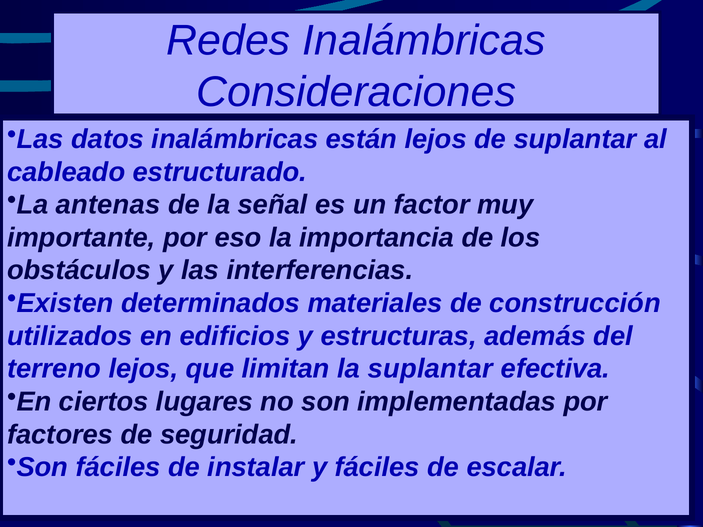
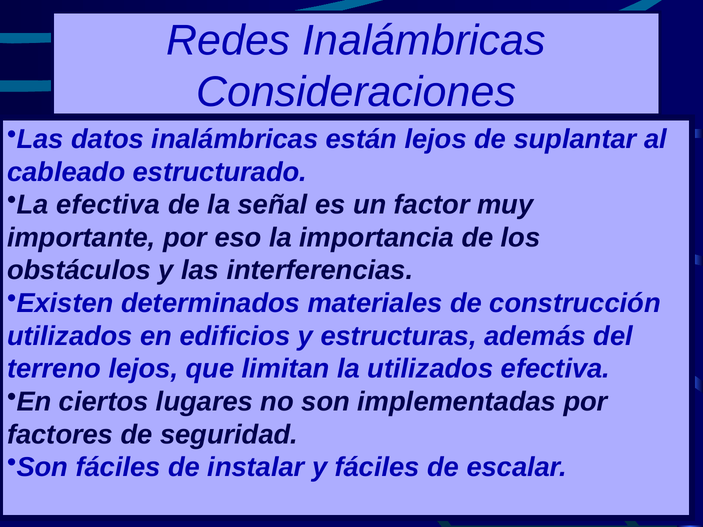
La antenas: antenas -> efectiva
la suplantar: suplantar -> utilizados
